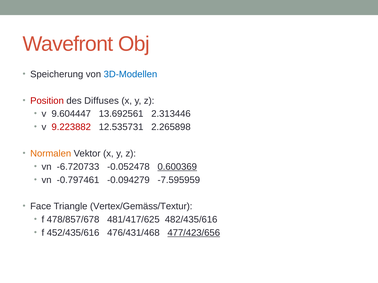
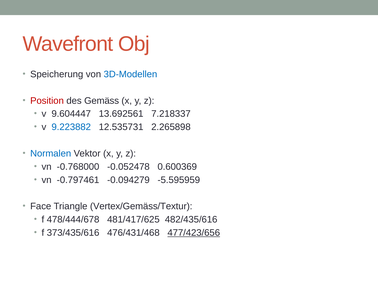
Diffuses: Diffuses -> Gemäss
2.313446: 2.313446 -> 7.218337
9.223882 colour: red -> blue
Normalen colour: orange -> blue
-6.720733: -6.720733 -> -0.768000
0.600369 underline: present -> none
-7.595959: -7.595959 -> -5.595959
478/857/678: 478/857/678 -> 478/444/678
452/435/616: 452/435/616 -> 373/435/616
